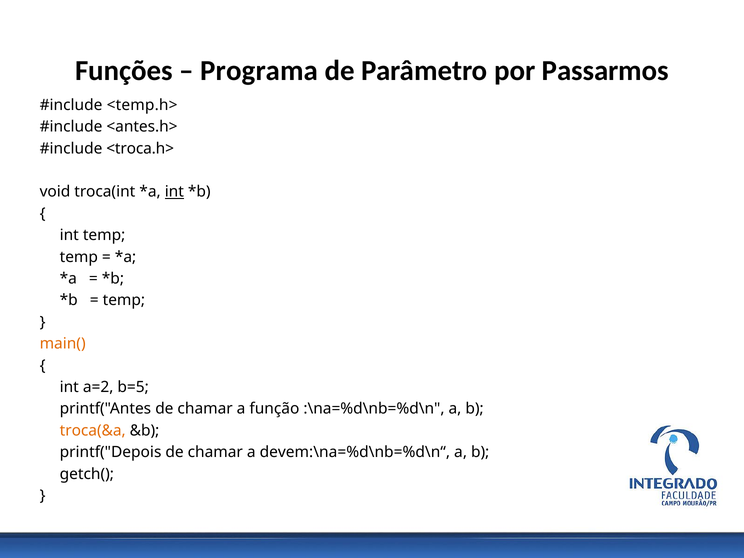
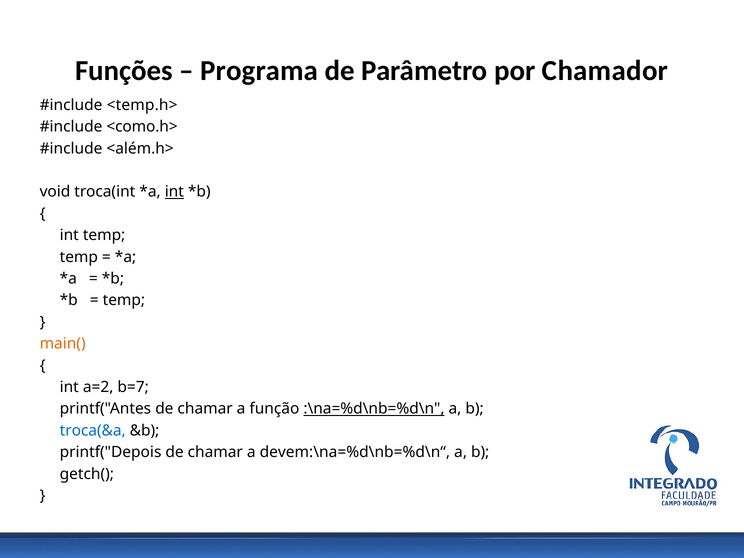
Passarmos: Passarmos -> Chamador
<antes.h>: <antes.h> -> <como.h>
<troca.h>: <troca.h> -> <além.h>
b=5: b=5 -> b=7
:\na=%d\nb=%d\n underline: none -> present
troca(&a colour: orange -> blue
